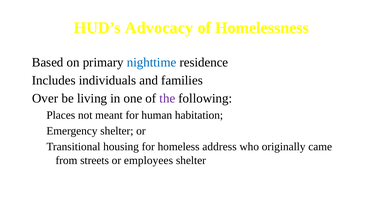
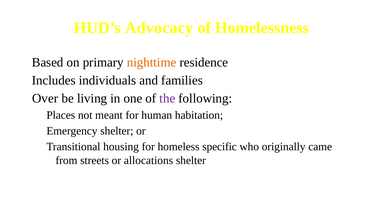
nighttime colour: blue -> orange
address: address -> specific
employees: employees -> allocations
